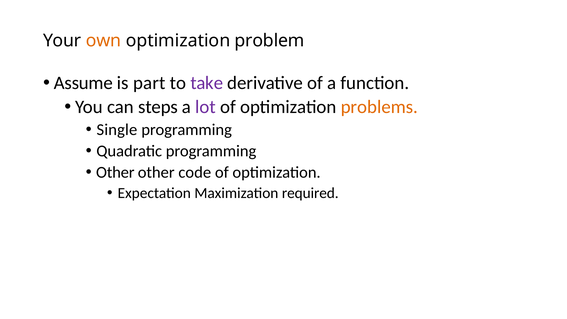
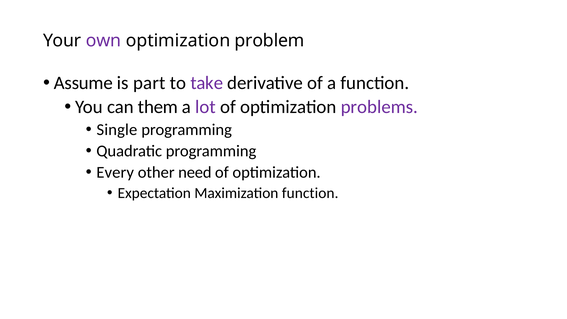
own colour: orange -> purple
steps: steps -> them
problems colour: orange -> purple
Other at (115, 172): Other -> Every
code: code -> need
Maximization required: required -> function
